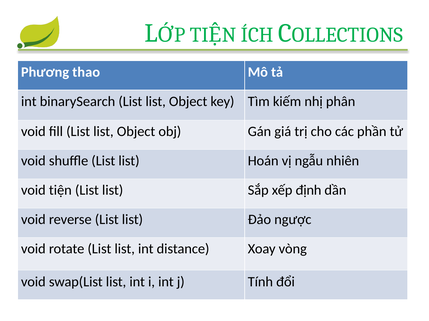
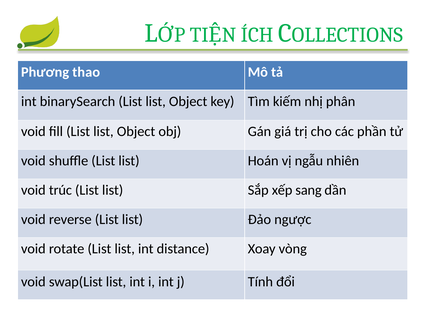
tiện: tiện -> trúc
định: định -> sang
